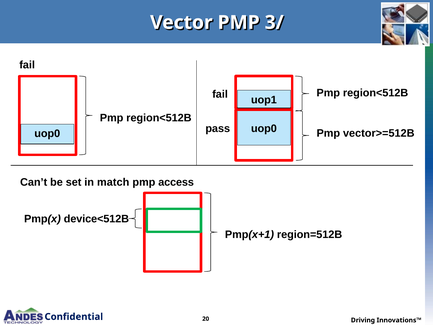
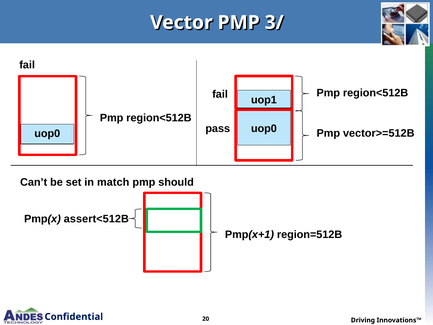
access: access -> should
device<512B: device<512B -> assert<512B
